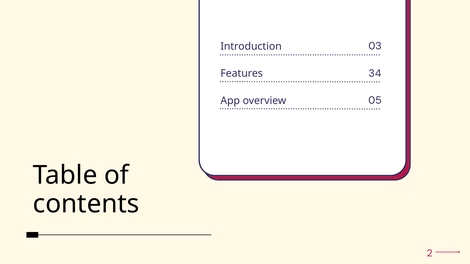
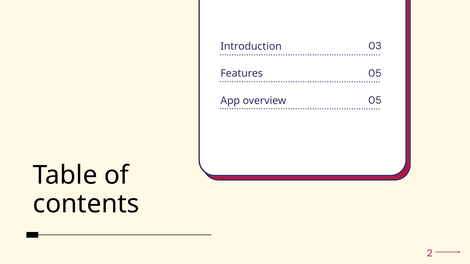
Features 34: 34 -> 05
